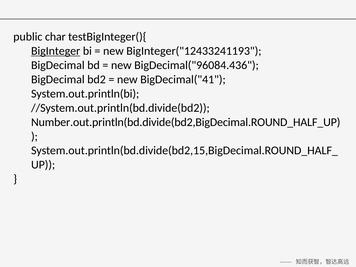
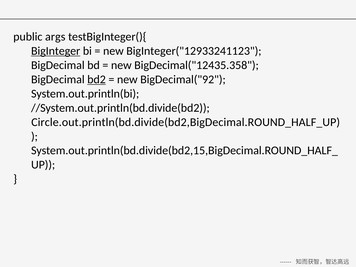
char: char -> args
BigInteger("12433241193: BigInteger("12433241193 -> BigInteger("12933241123
BigDecimal("96084.436: BigDecimal("96084.436 -> BigDecimal("12435.358
bd2 underline: none -> present
BigDecimal("41: BigDecimal("41 -> BigDecimal("92
Number.out.println(bd.divide(bd2,BigDecimal.ROUND_HALF_UP: Number.out.println(bd.divide(bd2,BigDecimal.ROUND_HALF_UP -> Circle.out.println(bd.divide(bd2,BigDecimal.ROUND_HALF_UP
